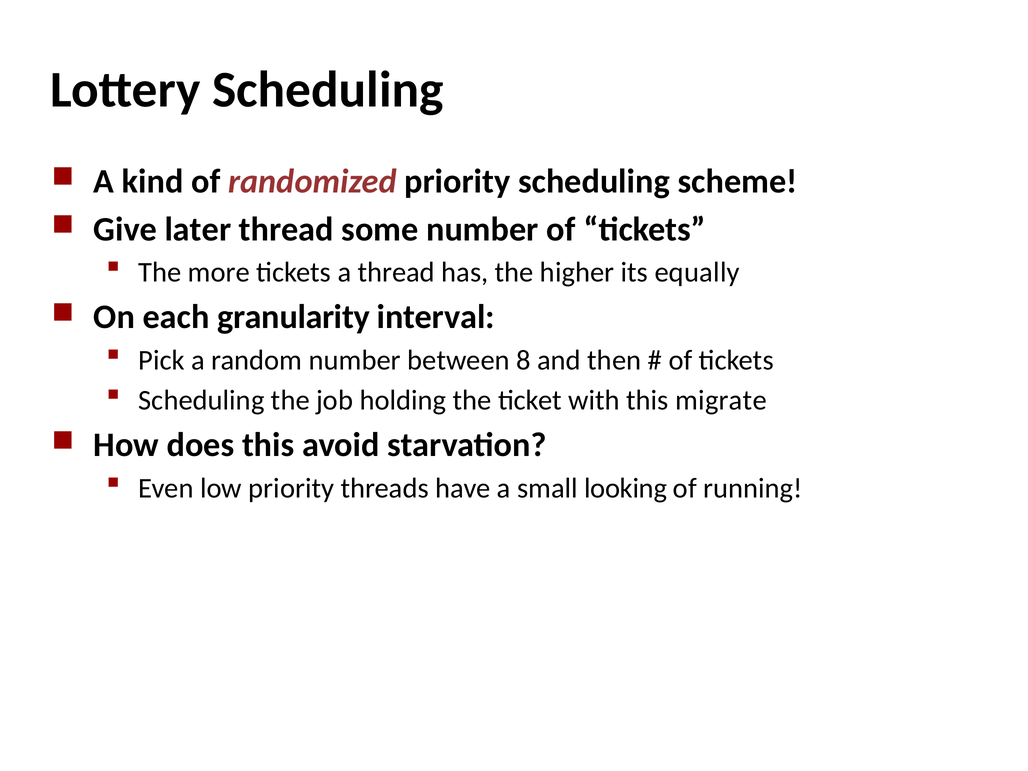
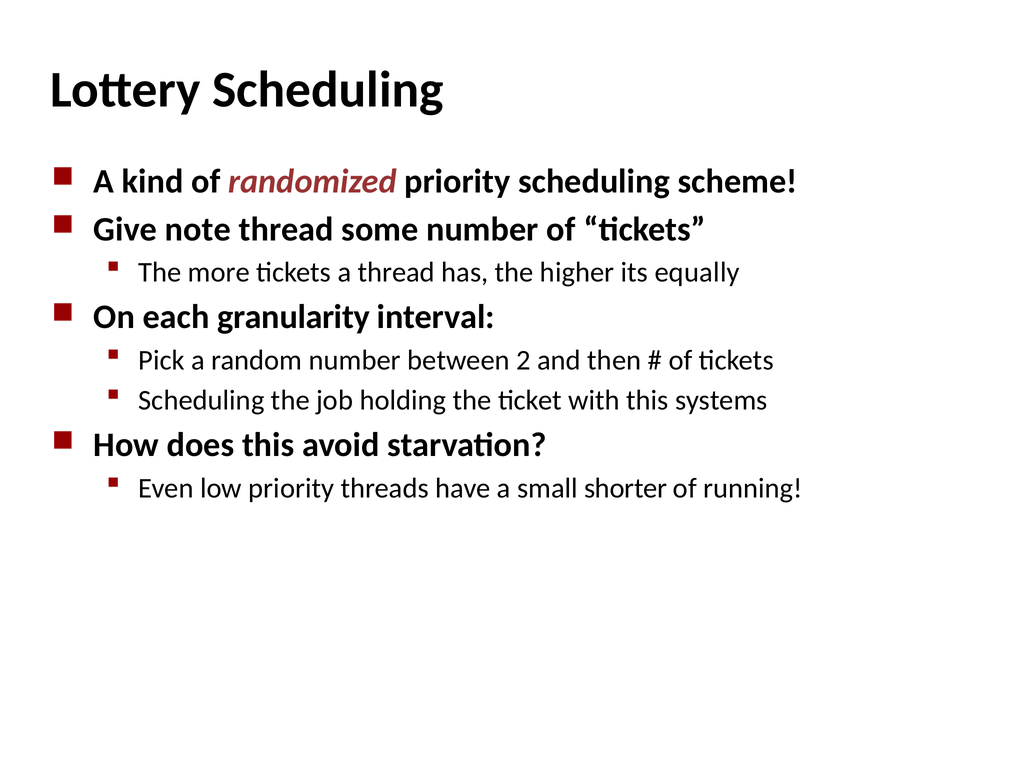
later: later -> note
8: 8 -> 2
migrate: migrate -> systems
looking: looking -> shorter
